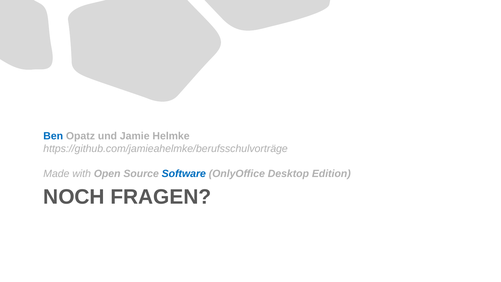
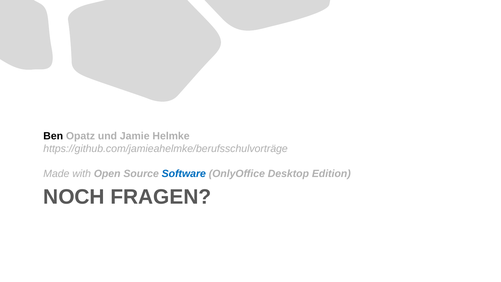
Ben colour: blue -> black
